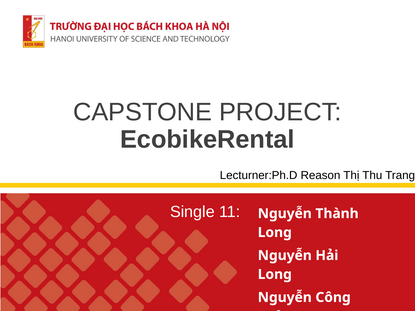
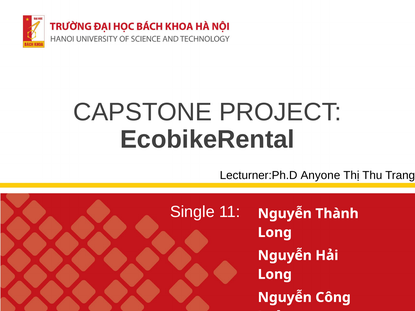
Reason: Reason -> Anyone
